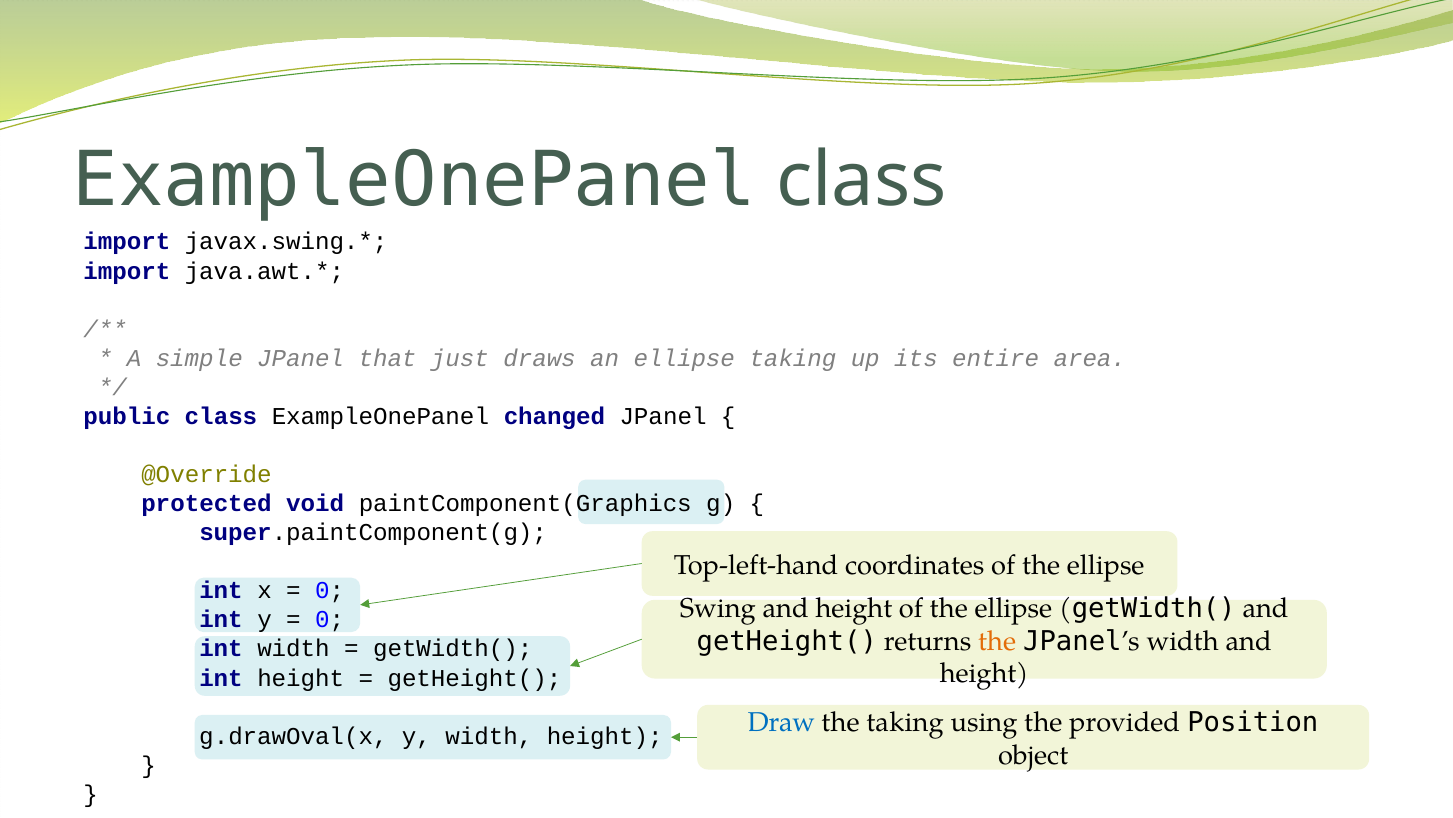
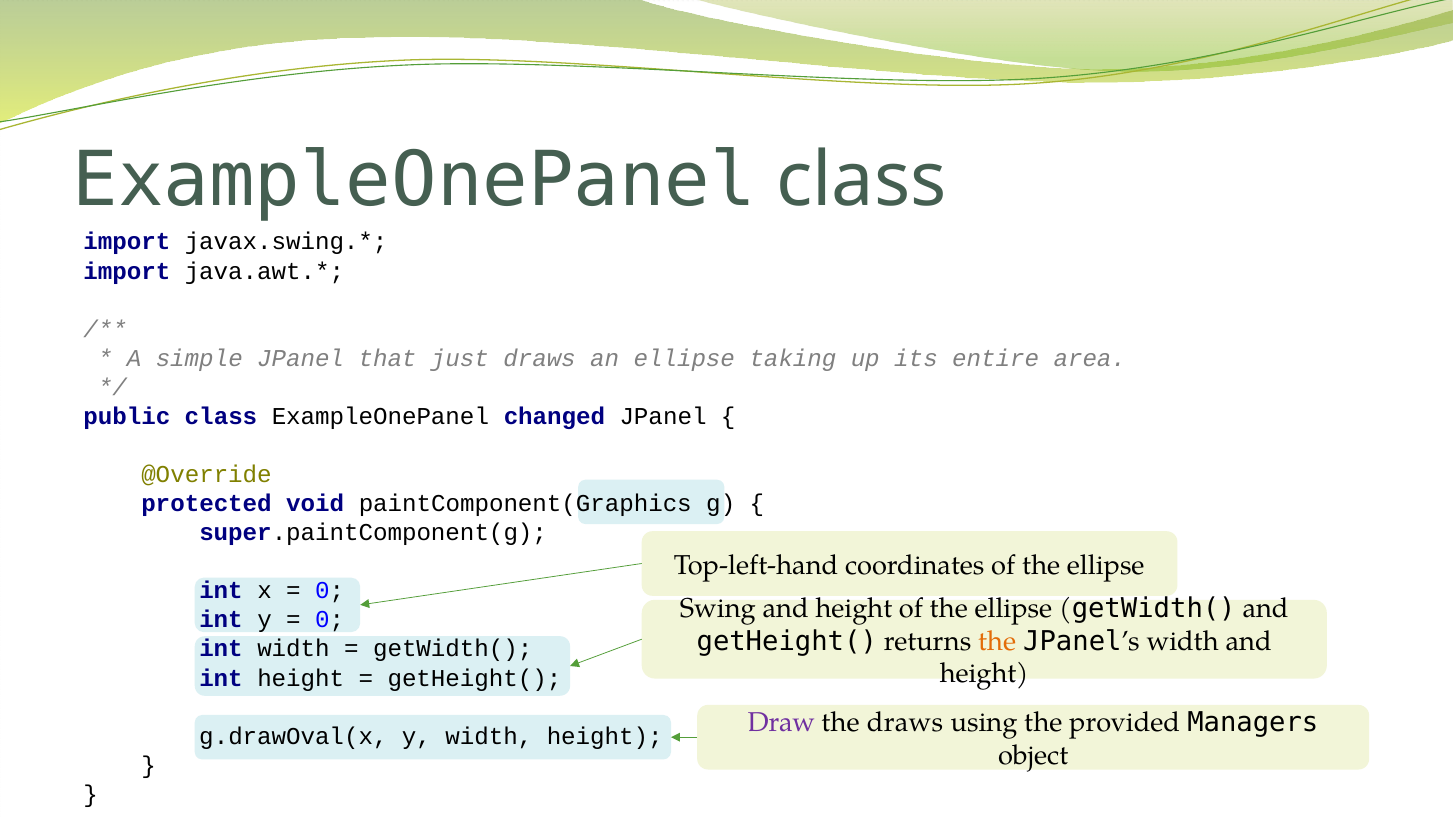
Draw colour: blue -> purple
the taking: taking -> draws
Position: Position -> Managers
